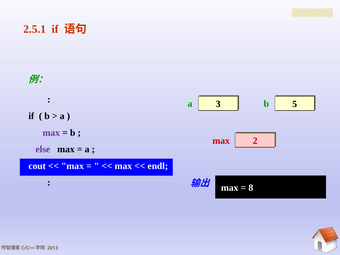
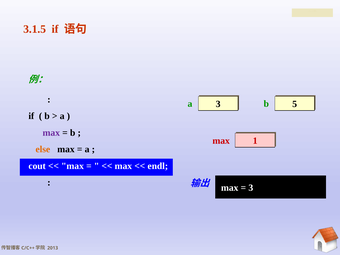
2.5.1: 2.5.1 -> 3.1.5
2: 2 -> 1
else colour: purple -> orange
8 at (251, 188): 8 -> 3
